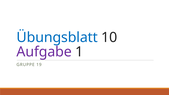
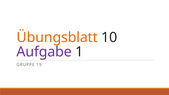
Übungsblatt colour: blue -> orange
